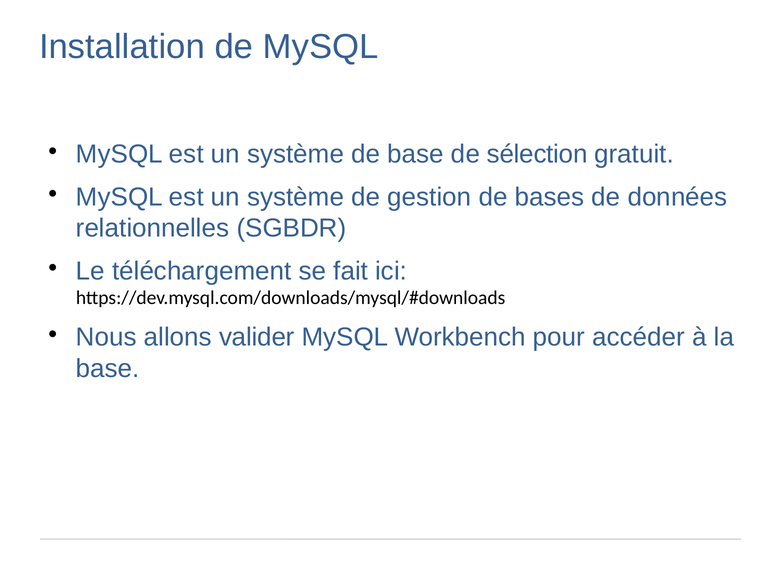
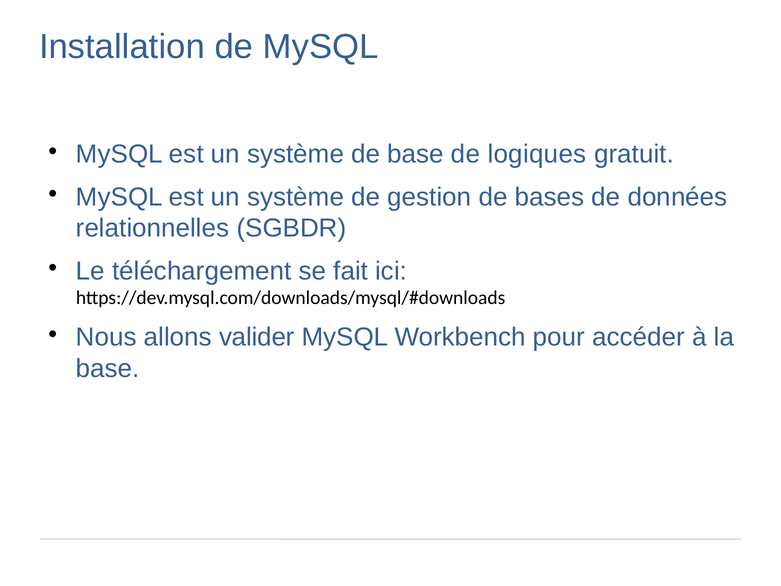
sélection: sélection -> logiques
